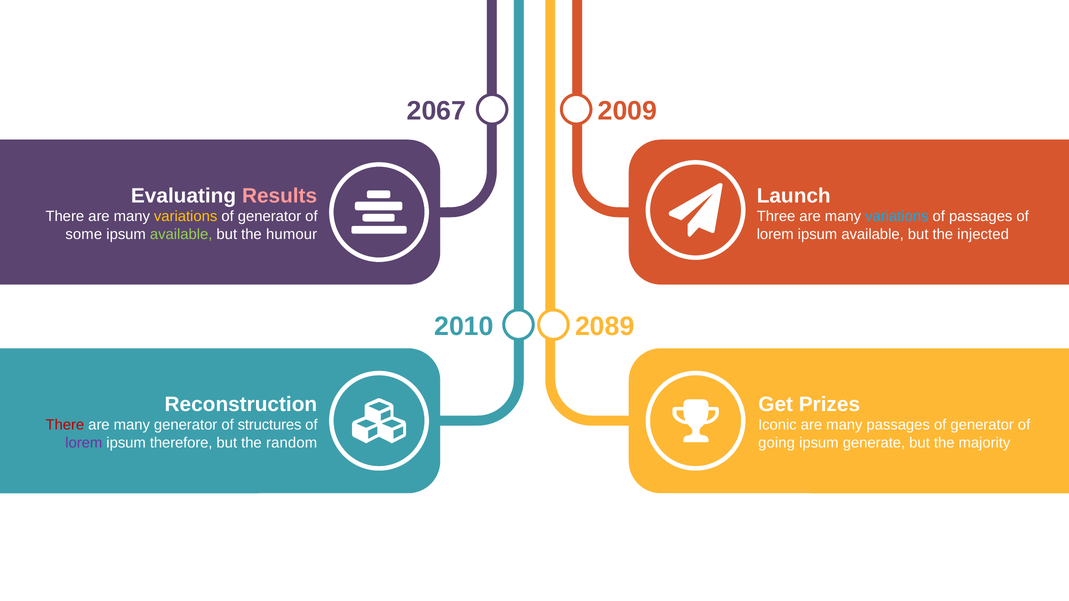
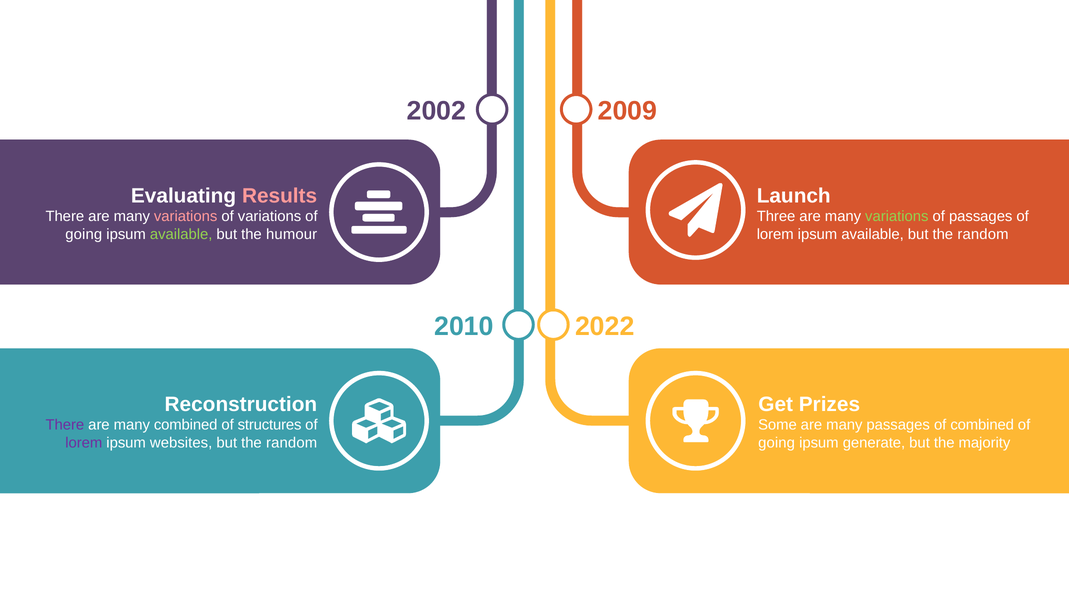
2067: 2067 -> 2002
variations at (186, 216) colour: yellow -> pink
generator at (270, 216): generator -> variations
variations at (897, 216) colour: light blue -> light green
some at (84, 234): some -> going
available but the injected: injected -> random
2089: 2089 -> 2022
There at (65, 425) colour: red -> purple
many generator: generator -> combined
Iconic: Iconic -> Some
generator at (982, 425): generator -> combined
therefore: therefore -> websites
